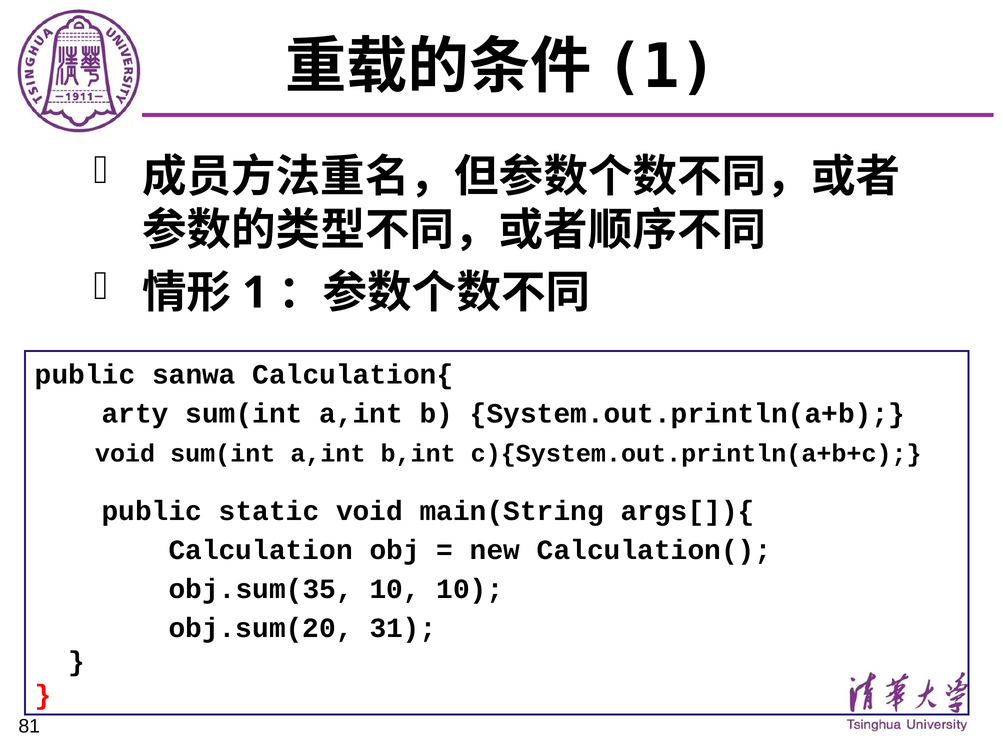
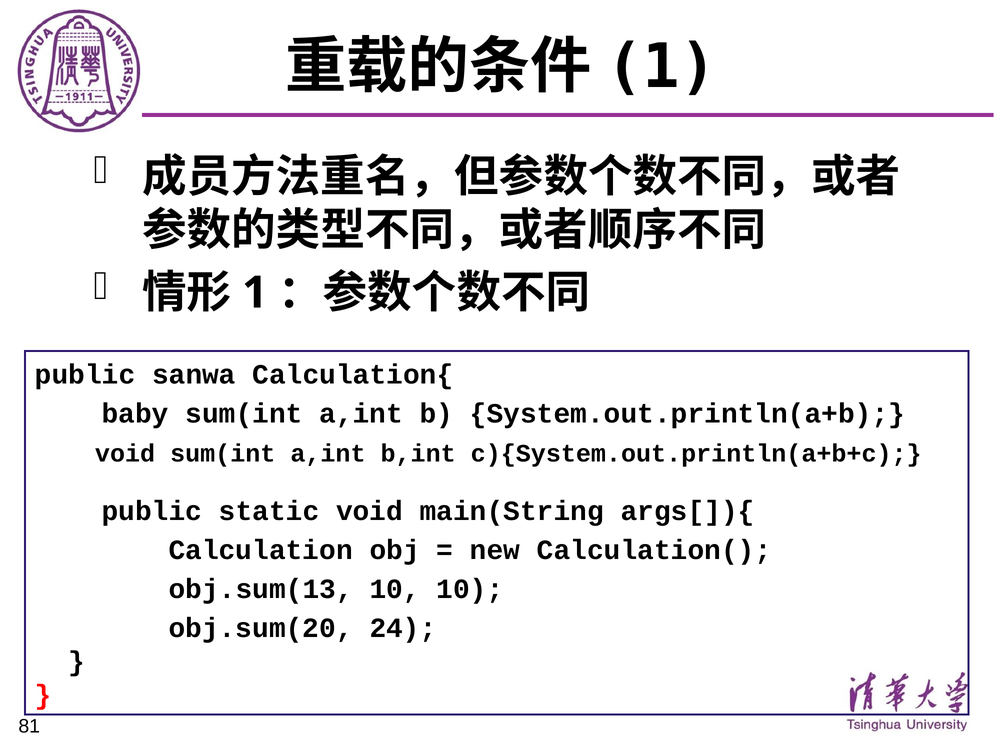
arty: arty -> baby
obj.sum(35: obj.sum(35 -> obj.sum(13
31: 31 -> 24
